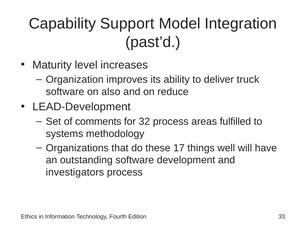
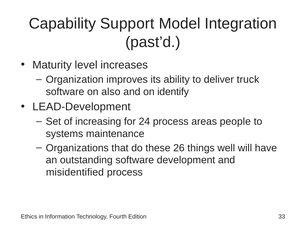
reduce: reduce -> identify
comments: comments -> increasing
32: 32 -> 24
fulfilled: fulfilled -> people
methodology: methodology -> maintenance
17: 17 -> 26
investigators: investigators -> misidentified
